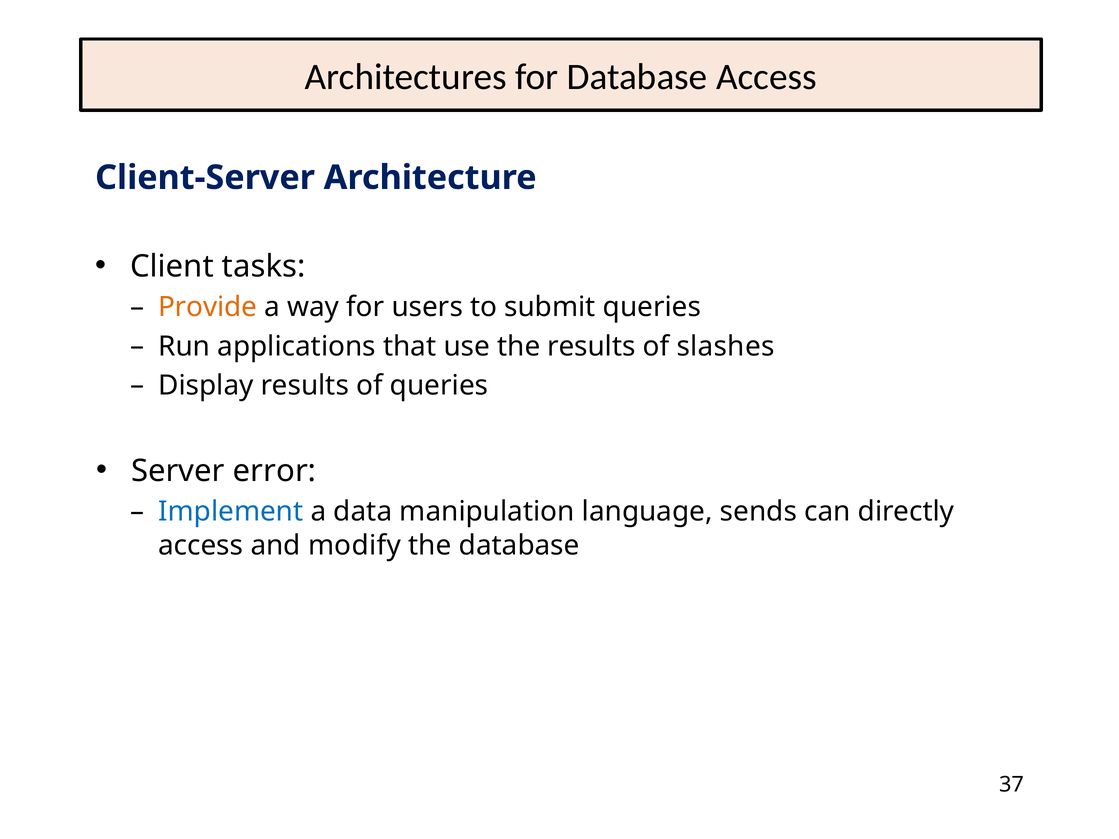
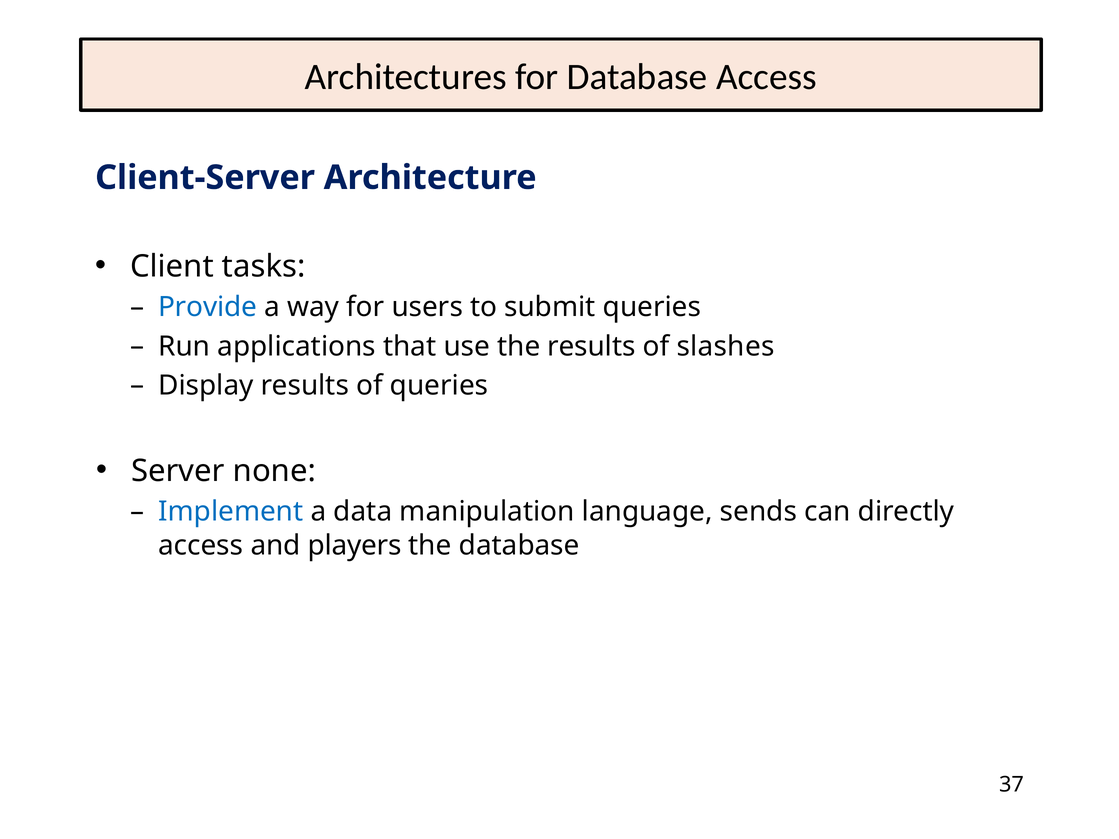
Provide colour: orange -> blue
error: error -> none
modify: modify -> players
